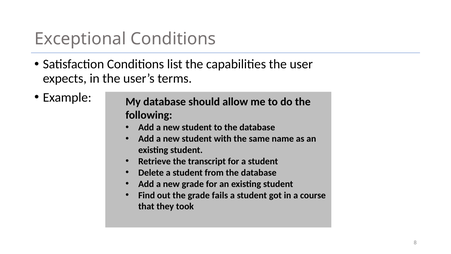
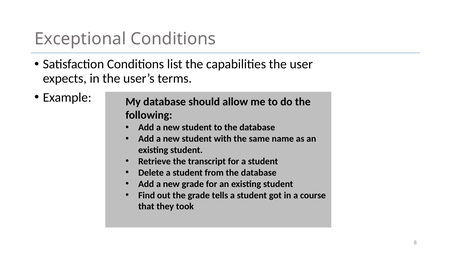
fails: fails -> tells
